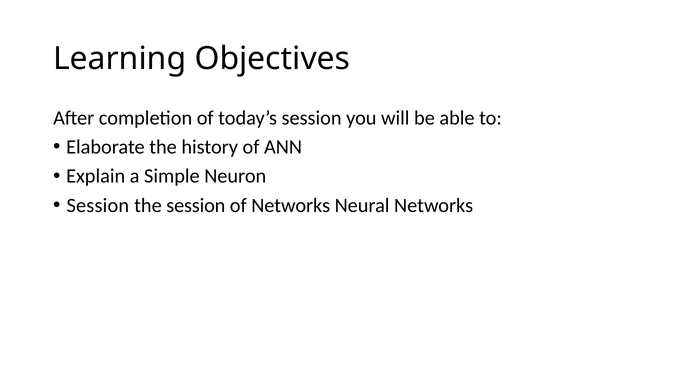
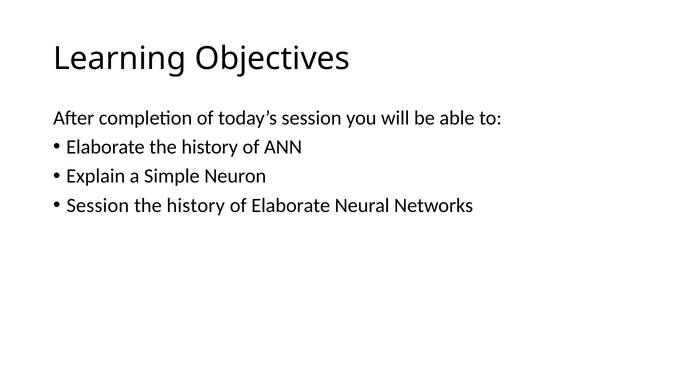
session at (196, 206): session -> history
of Networks: Networks -> Elaborate
